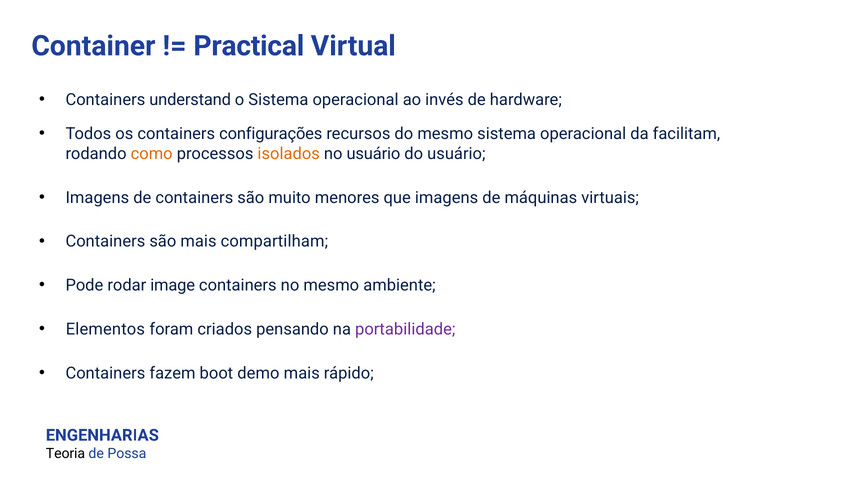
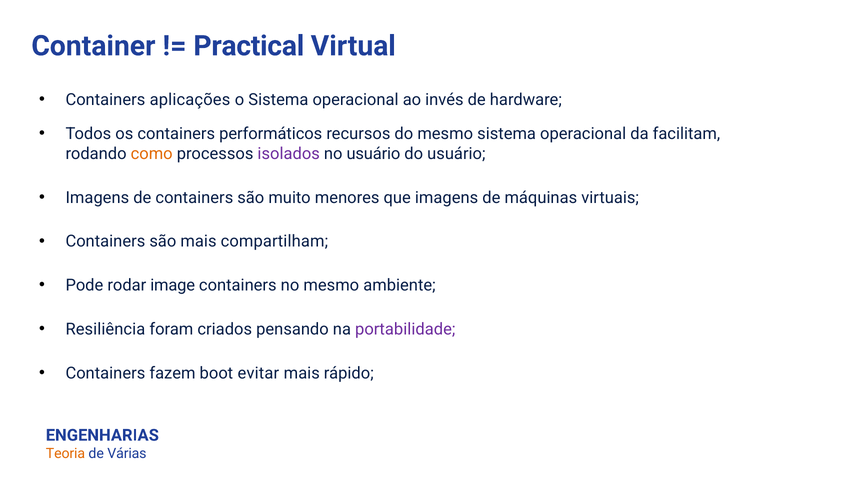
understand: understand -> aplicações
configurações: configurações -> performáticos
isolados colour: orange -> purple
Elementos: Elementos -> Resiliência
demo: demo -> evitar
Teoria colour: black -> orange
Possa: Possa -> Várias
